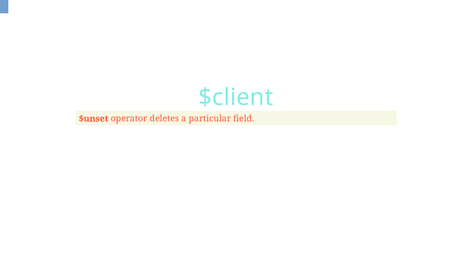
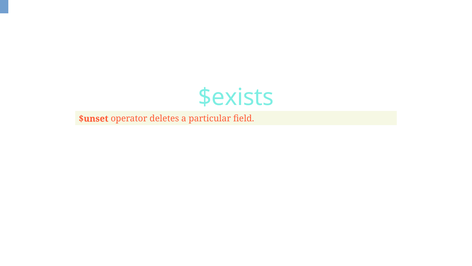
$client: $client -> $exists
